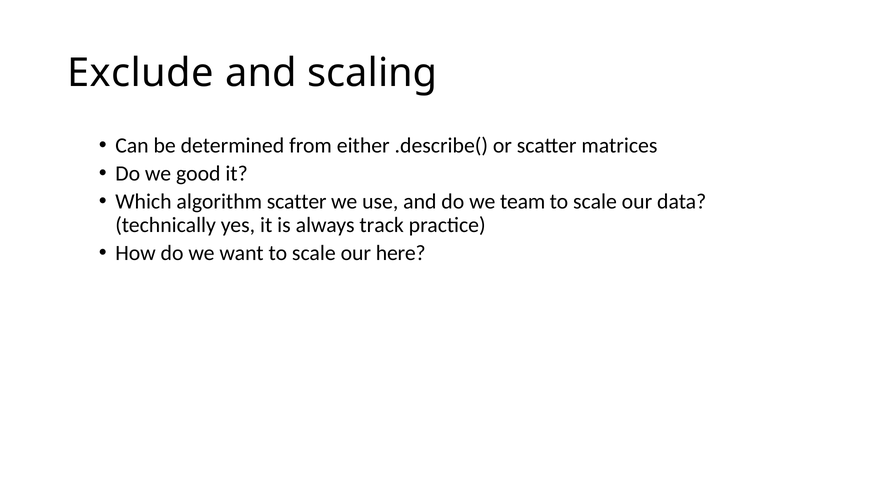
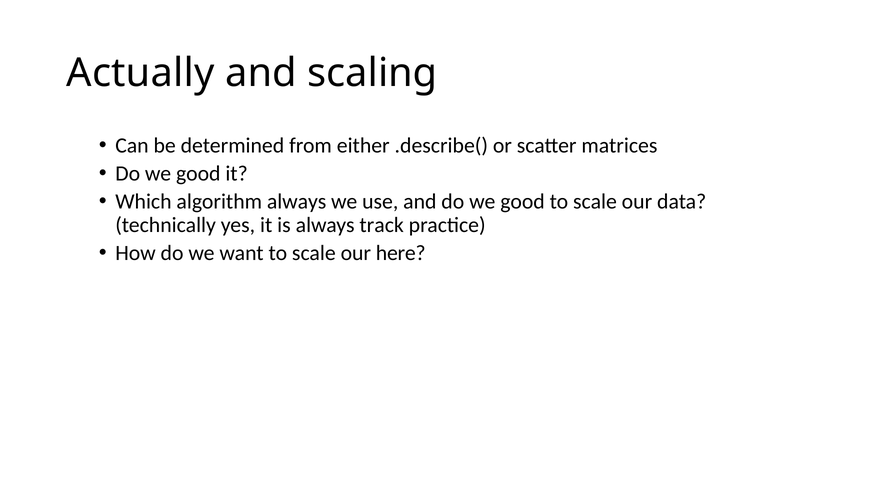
Exclude: Exclude -> Actually
algorithm scatter: scatter -> always
and do we team: team -> good
